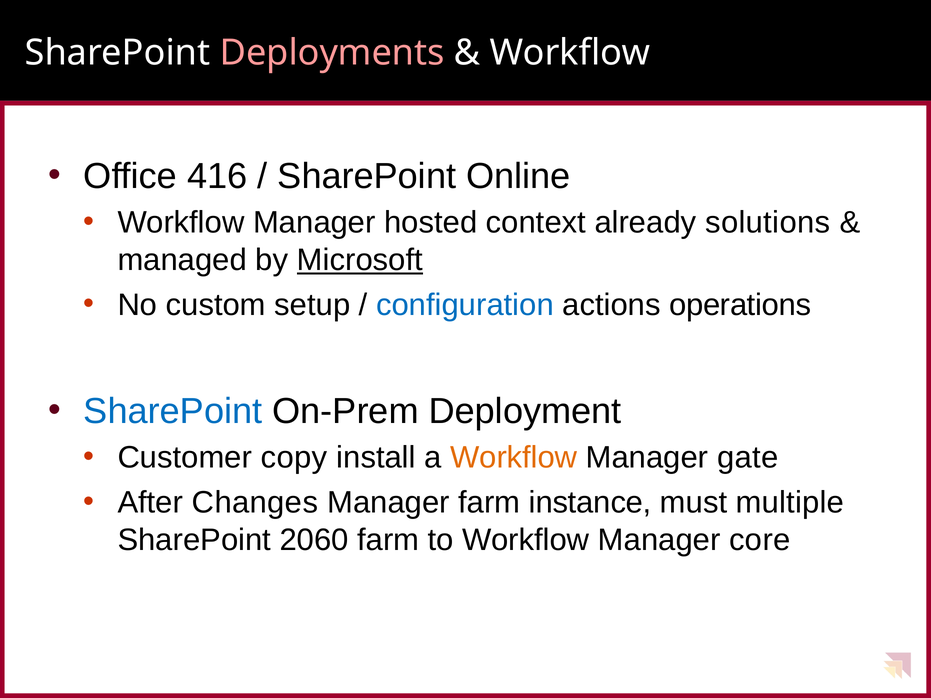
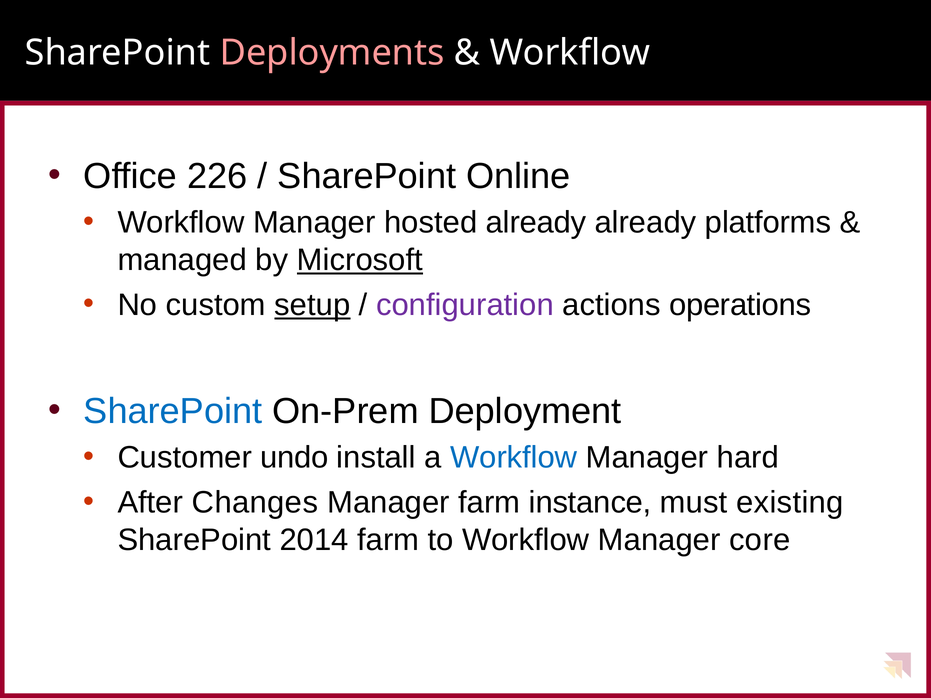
416: 416 -> 226
hosted context: context -> already
solutions: solutions -> platforms
setup underline: none -> present
configuration colour: blue -> purple
copy: copy -> undo
Workflow at (514, 458) colour: orange -> blue
gate: gate -> hard
multiple: multiple -> existing
2060: 2060 -> 2014
